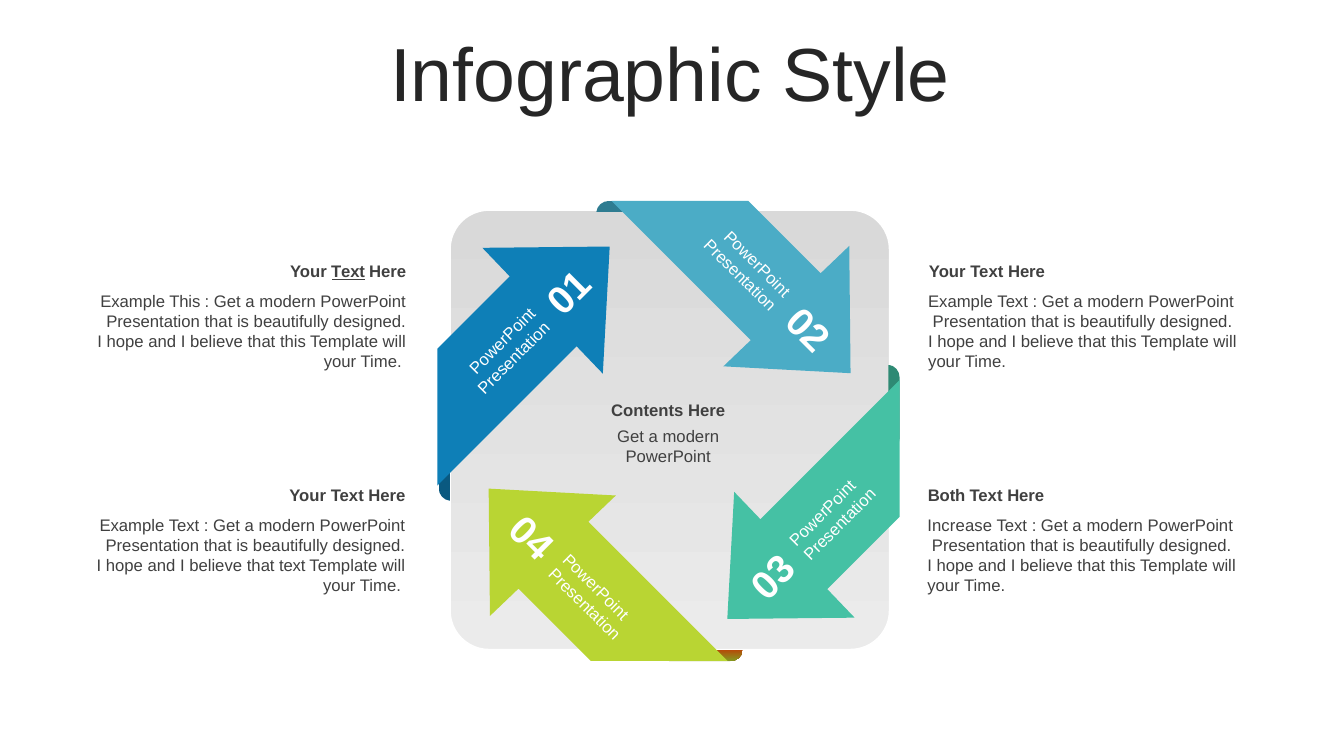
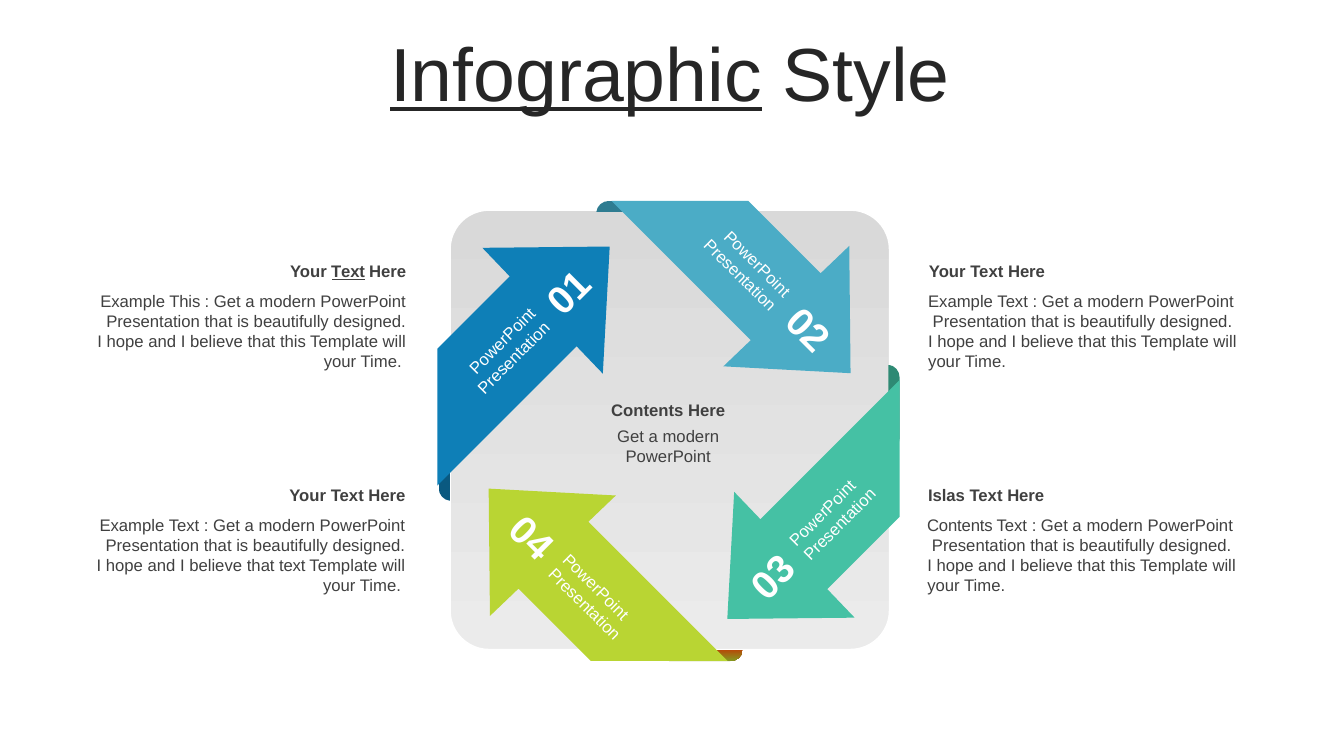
Infographic underline: none -> present
Both: Both -> Islas
Increase at (960, 526): Increase -> Contents
